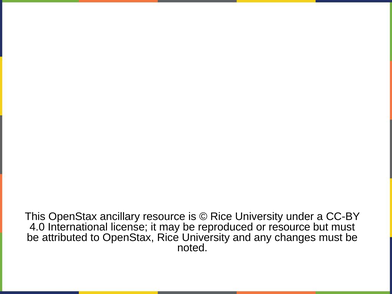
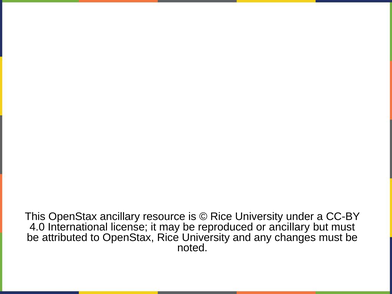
or resource: resource -> ancillary
